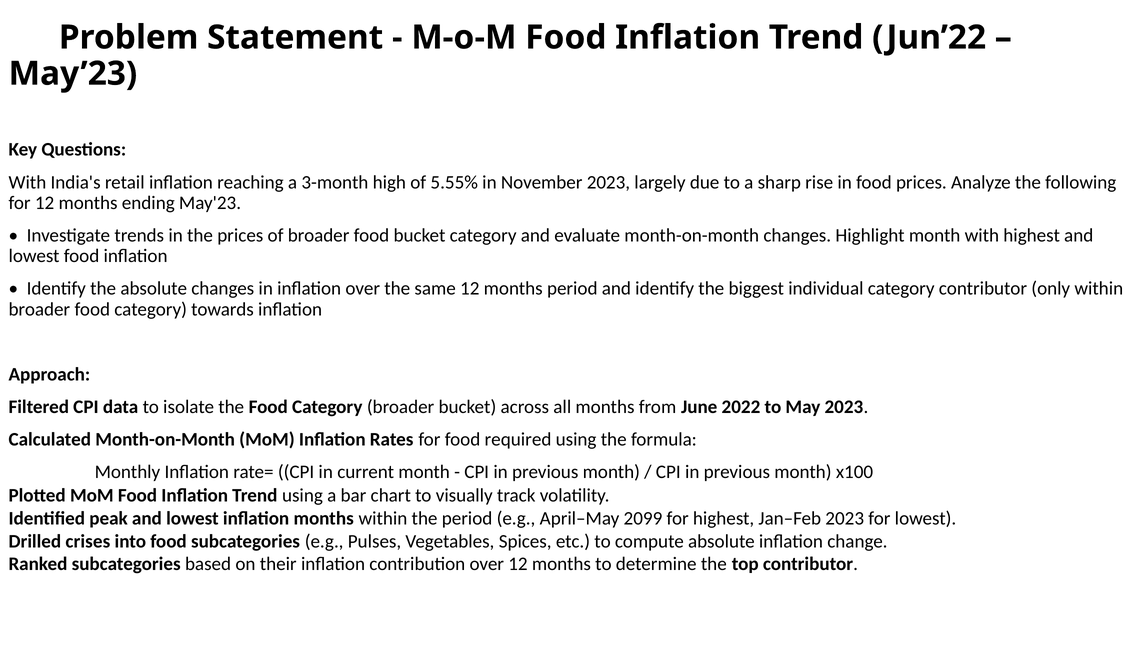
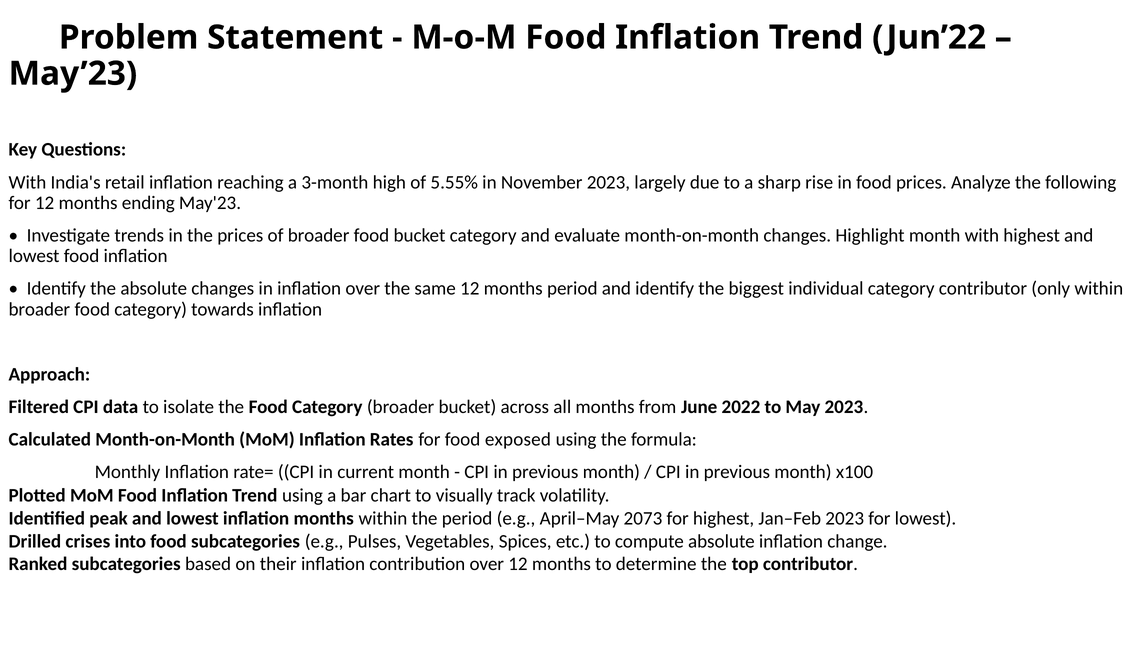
required: required -> exposed
2099: 2099 -> 2073
